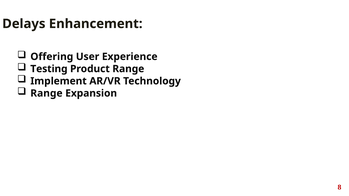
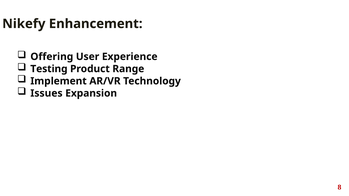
Delays: Delays -> Nikefy
Range at (46, 93): Range -> Issues
